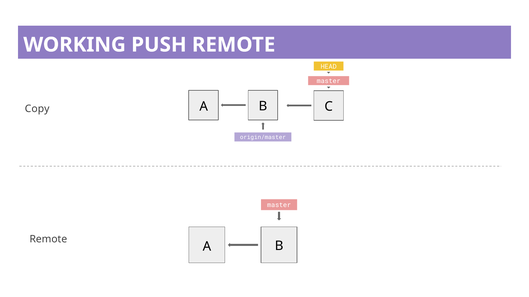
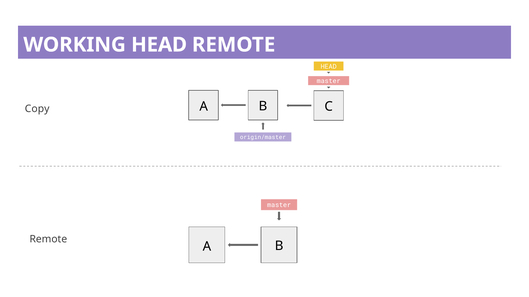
WORKING PUSH: PUSH -> HEAD
